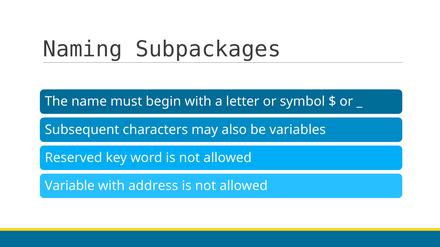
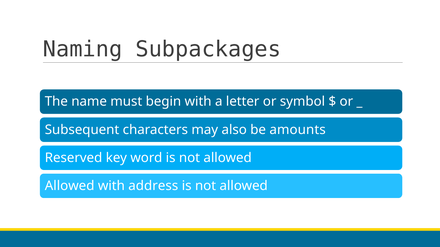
variables: variables -> amounts
Variable at (70, 186): Variable -> Allowed
